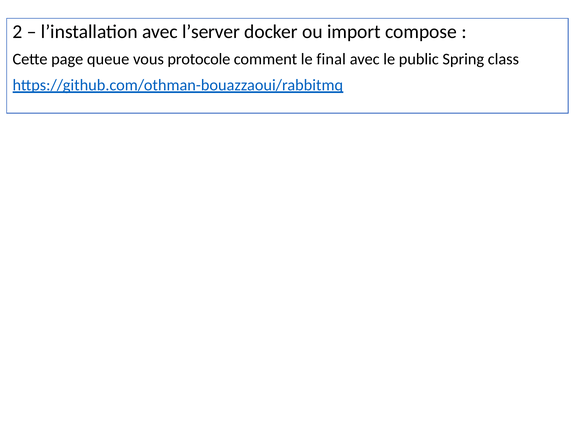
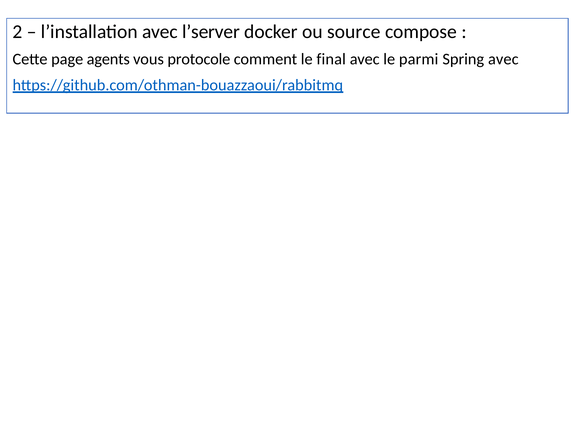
import: import -> source
queue: queue -> agents
public: public -> parmi
Spring class: class -> avec
